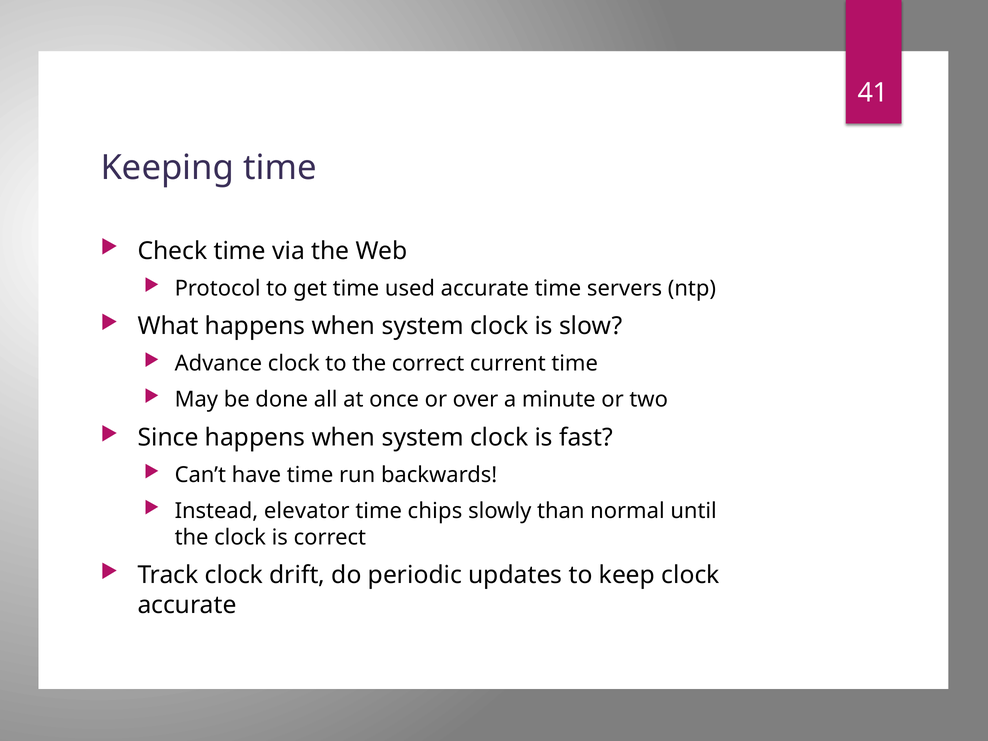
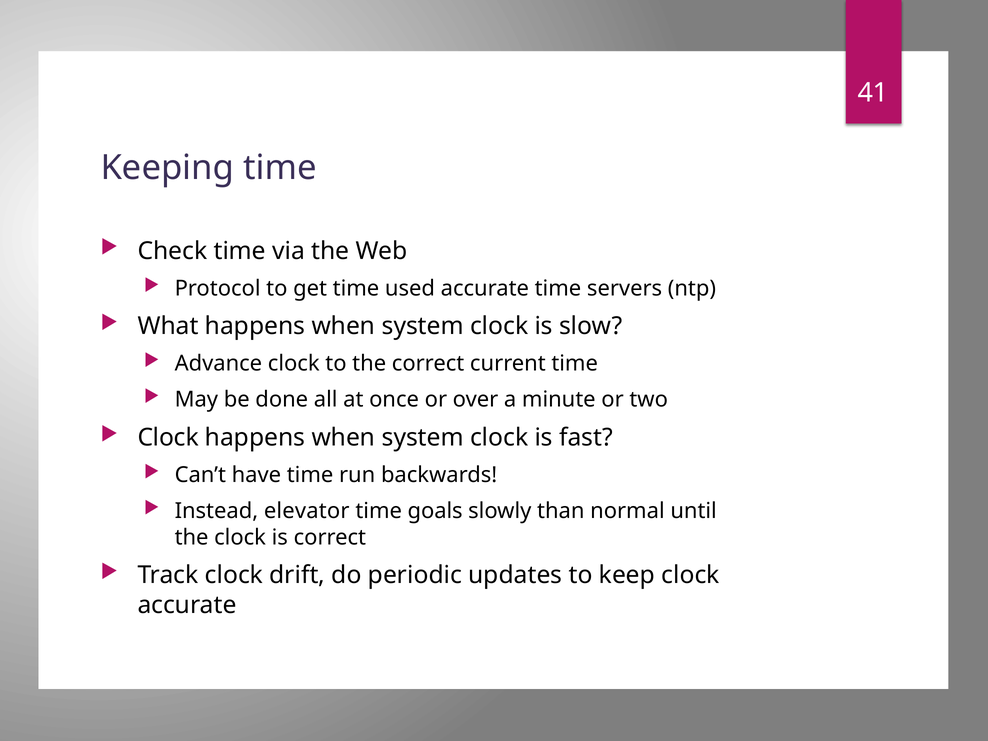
Since at (168, 438): Since -> Clock
chips: chips -> goals
